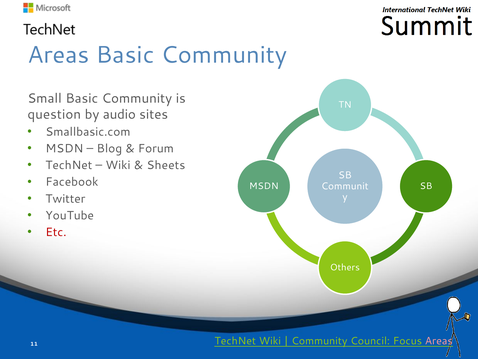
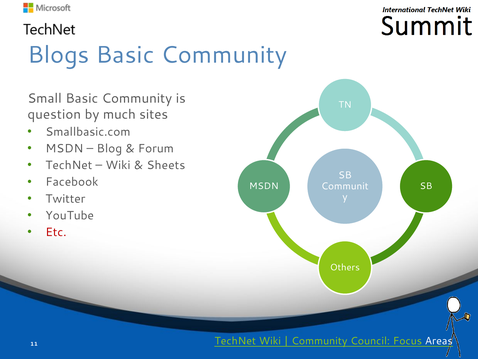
Areas at (58, 55): Areas -> Blogs
audio: audio -> much
Areas at (439, 341) colour: pink -> white
